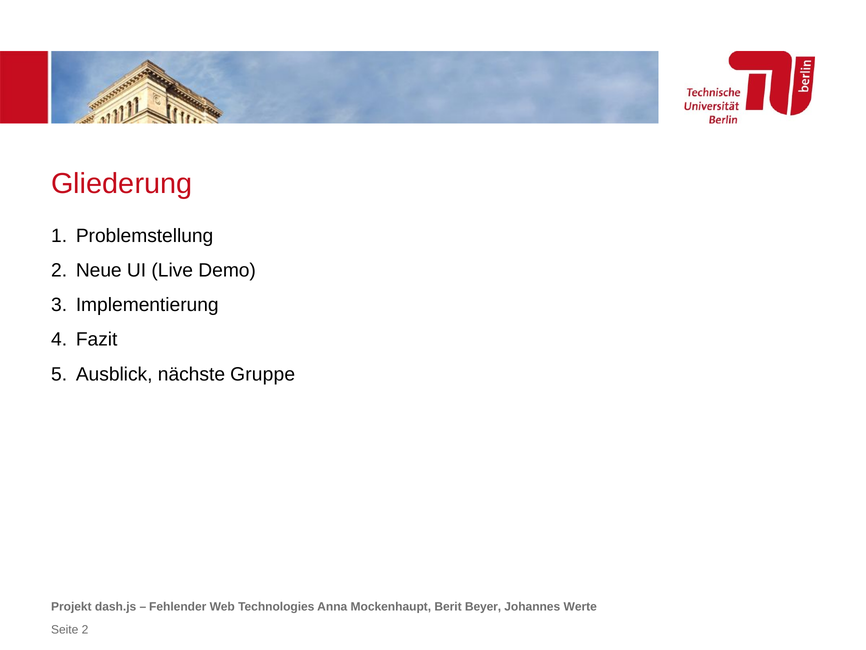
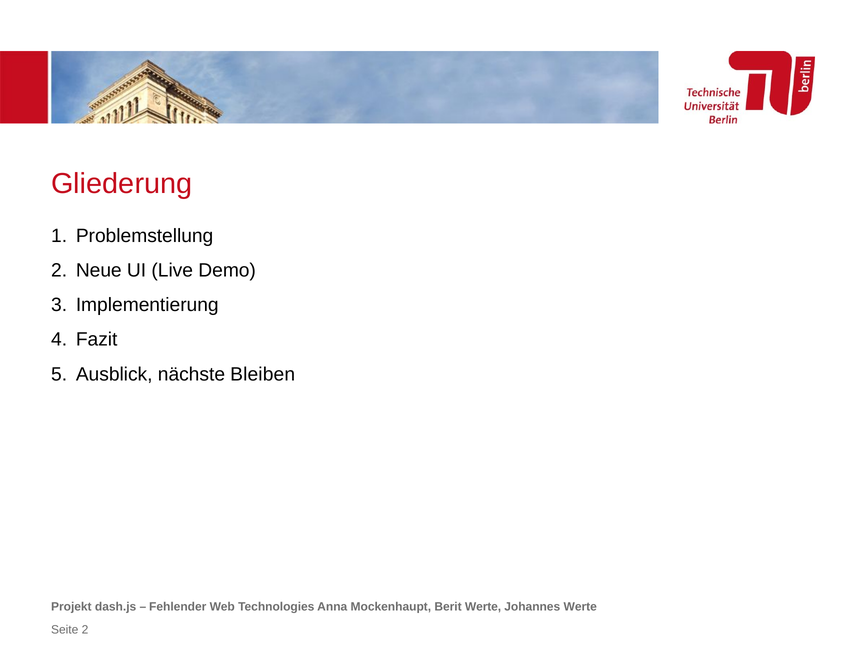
Gruppe: Gruppe -> Bleiben
Berit Beyer: Beyer -> Werte
